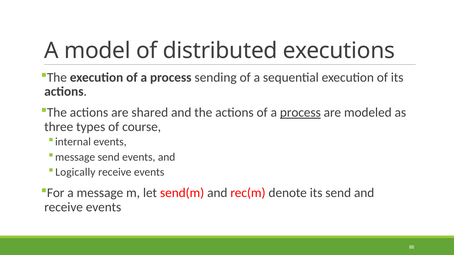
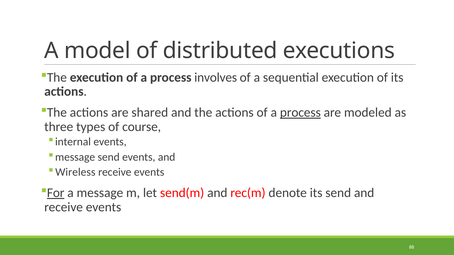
sending: sending -> involves
Logically: Logically -> Wireless
For underline: none -> present
